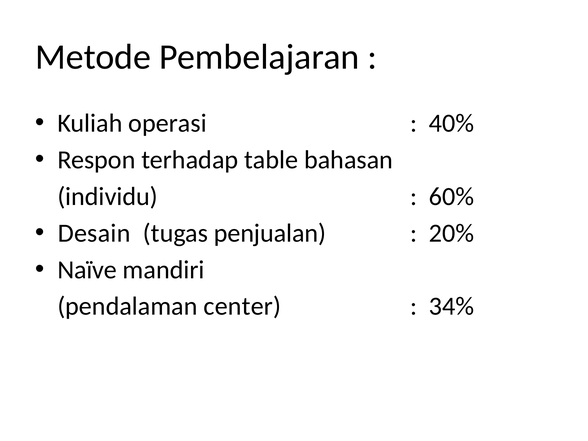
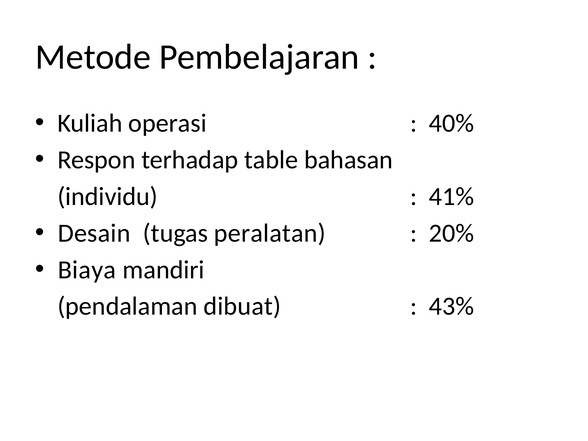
60%: 60% -> 41%
penjualan: penjualan -> peralatan
Naïve: Naïve -> Biaya
center: center -> dibuat
34%: 34% -> 43%
